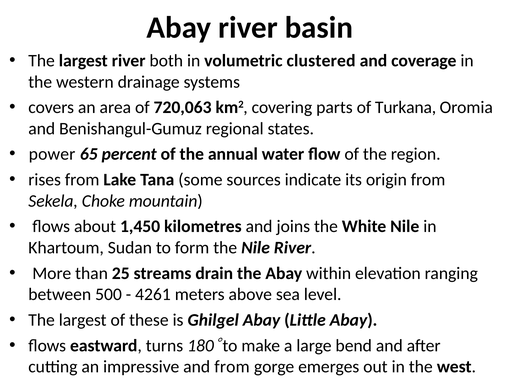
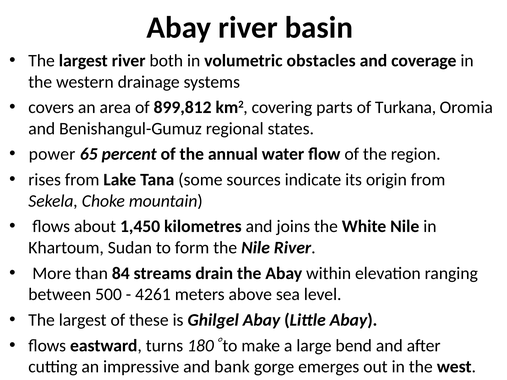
clustered: clustered -> obstacles
720,063: 720,063 -> 899,812
25: 25 -> 84
and from: from -> bank
